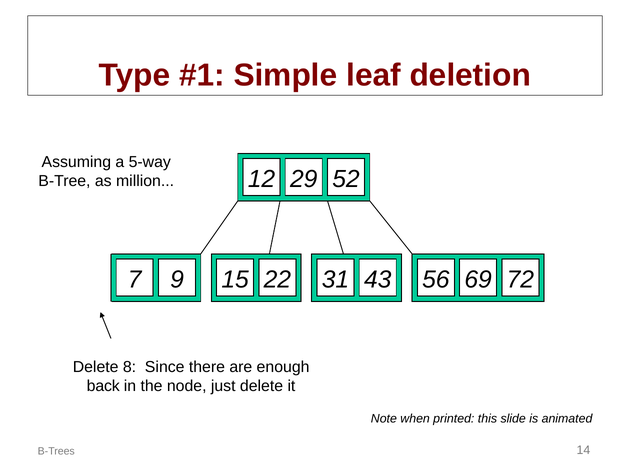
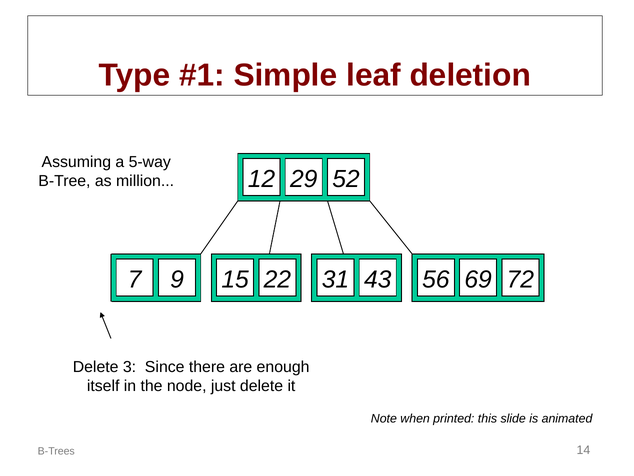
8: 8 -> 3
back: back -> itself
